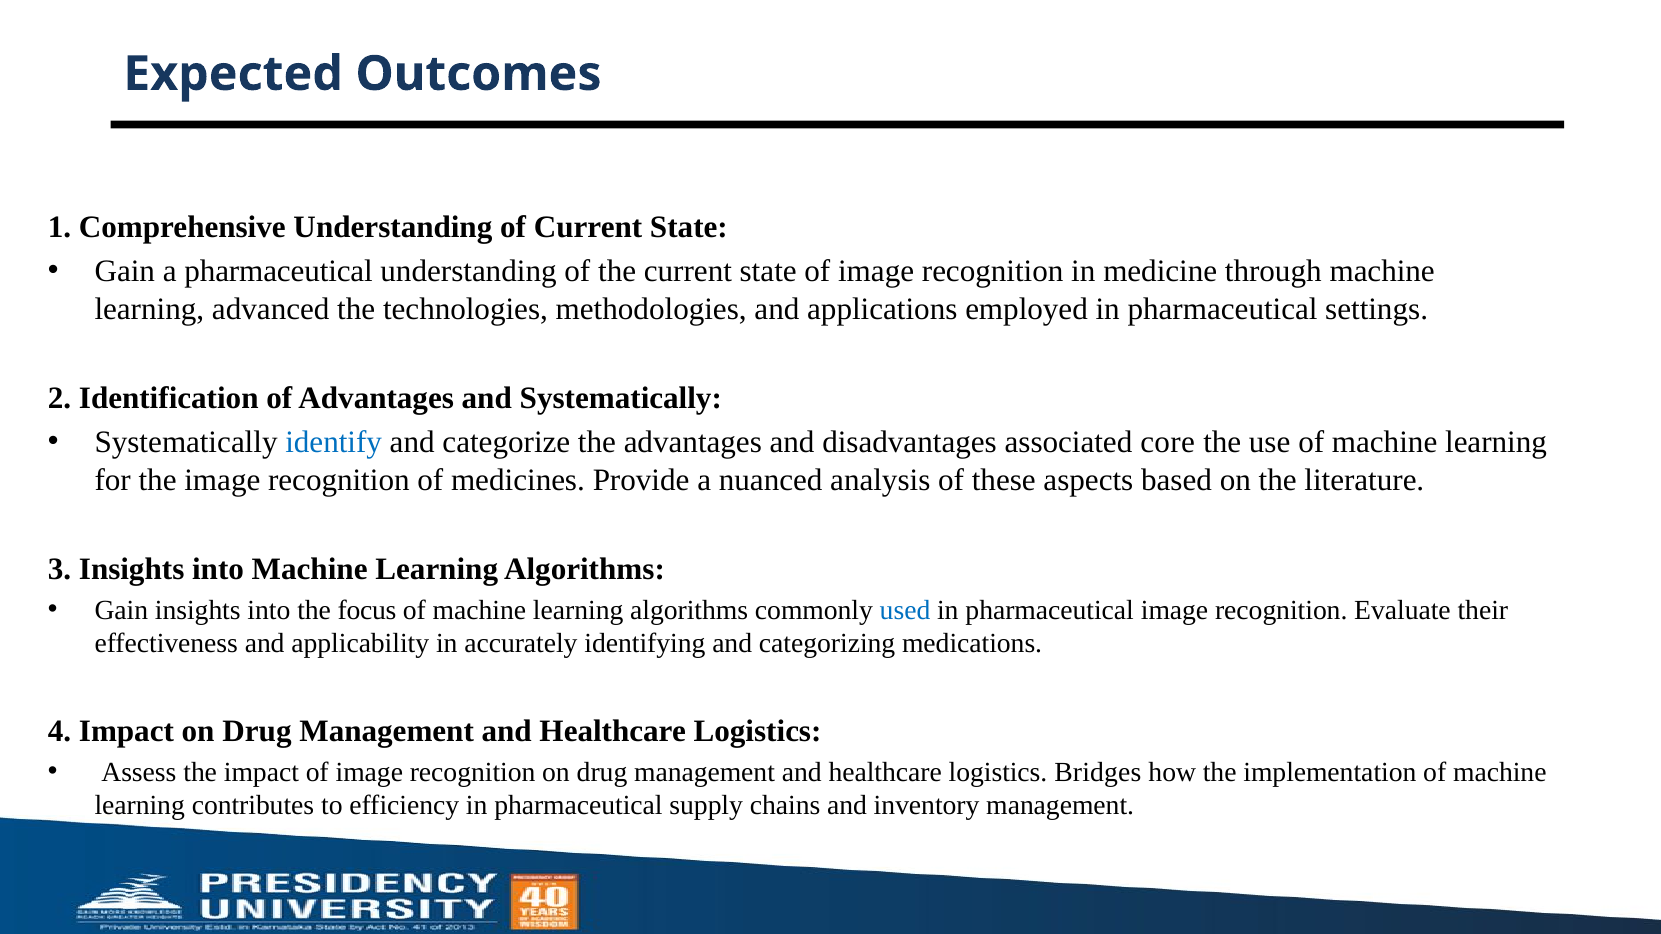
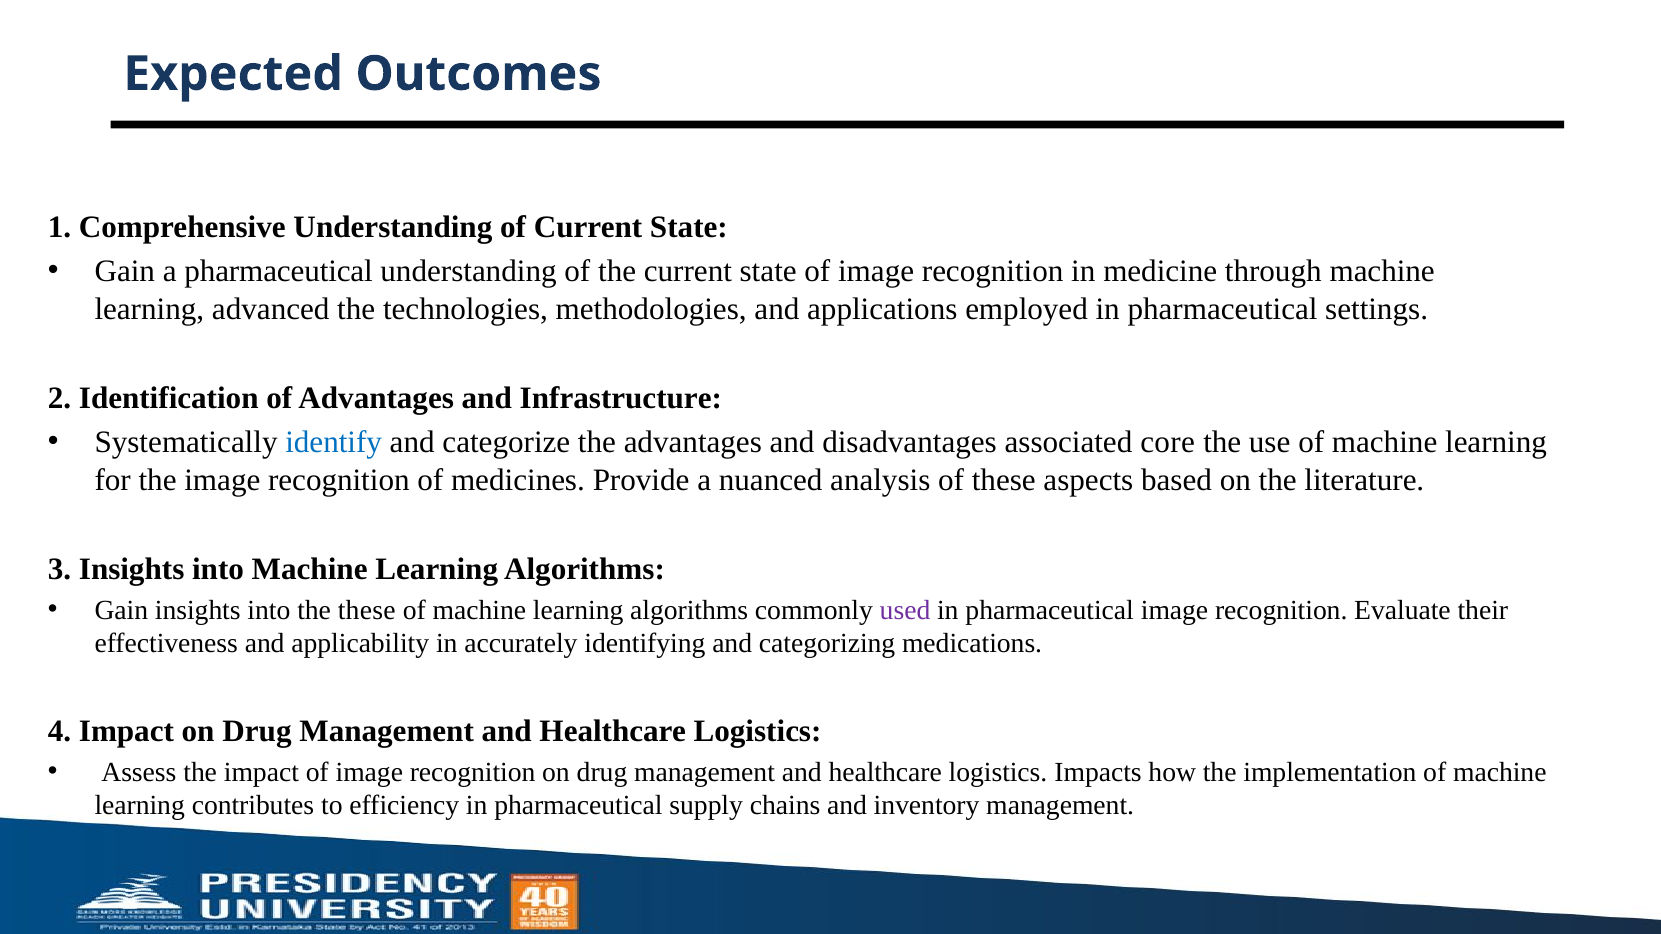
and Systematically: Systematically -> Infrastructure
the focus: focus -> these
used colour: blue -> purple
Bridges: Bridges -> Impacts
